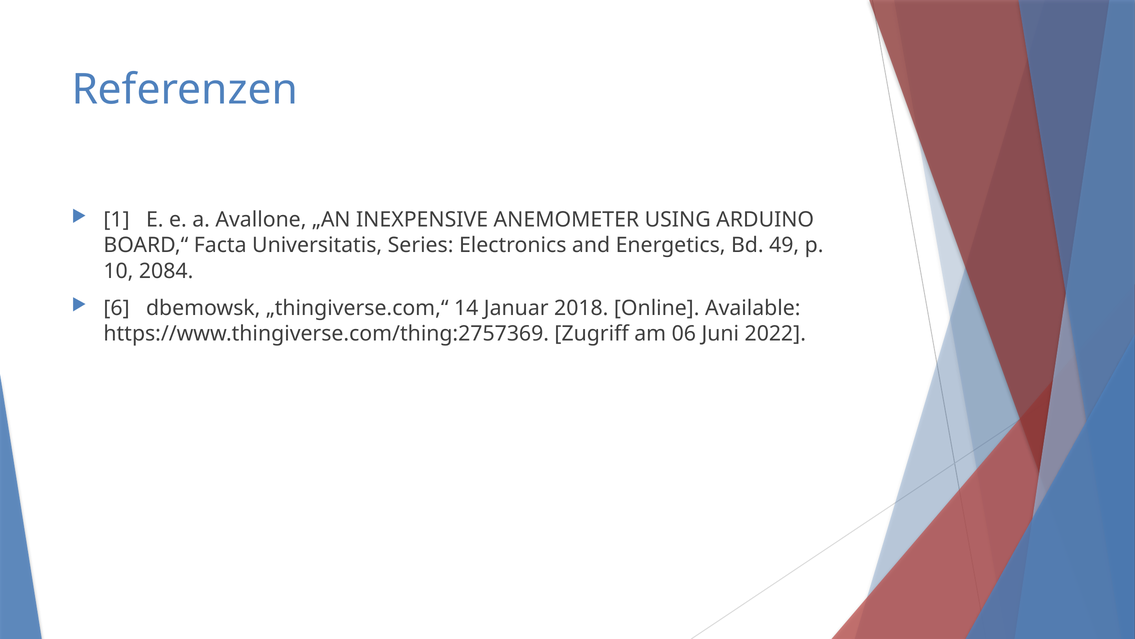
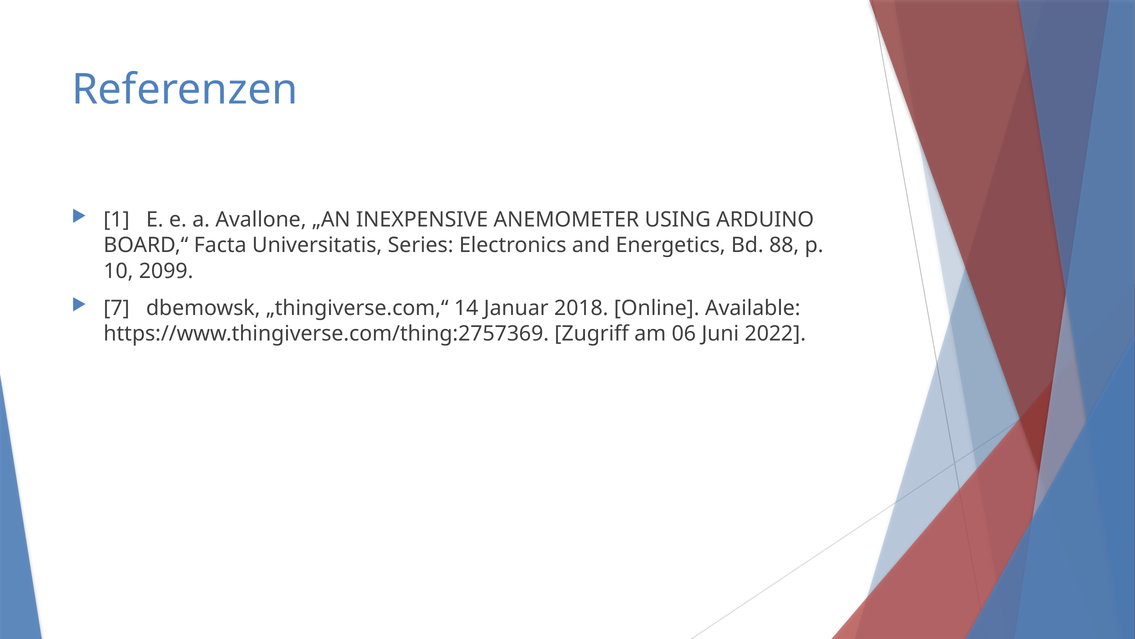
49: 49 -> 88
2084: 2084 -> 2099
6: 6 -> 7
